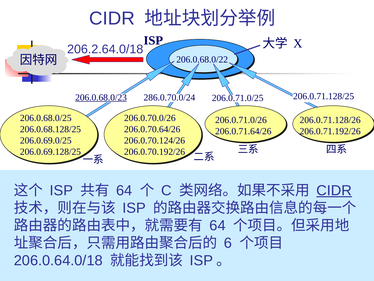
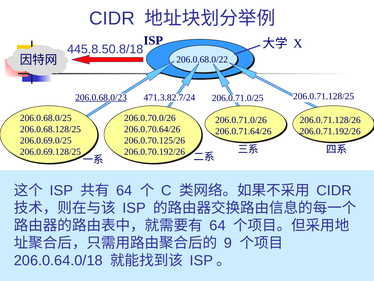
206.2.64.0/18: 206.2.64.0/18 -> 445.8.50.8/18
286.0.70.0/24: 286.0.70.0/24 -> 471.3.82.7/24
206.0.70.124/26: 206.0.70.124/26 -> 206.0.70.125/26
CIDR at (334, 190) underline: present -> none
6: 6 -> 9
